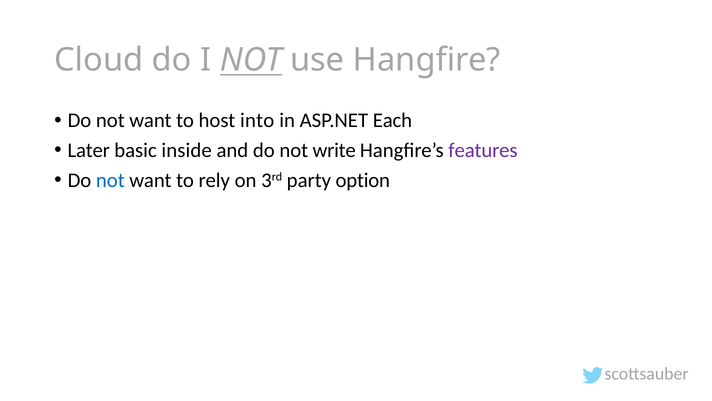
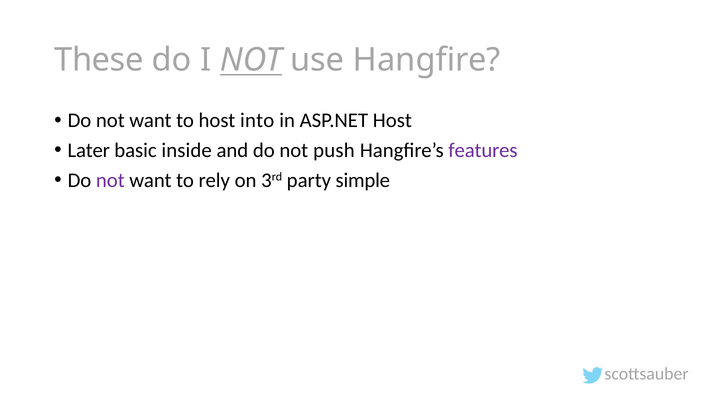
Cloud: Cloud -> These
ASP.NET Each: Each -> Host
write: write -> push
not at (110, 180) colour: blue -> purple
option: option -> simple
